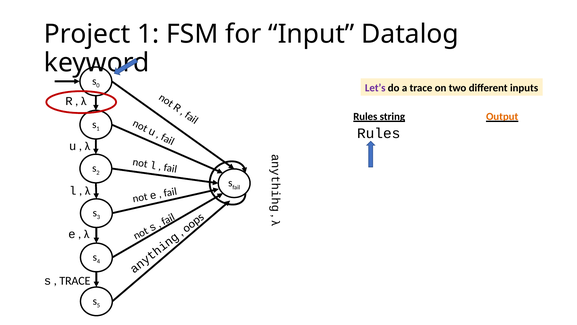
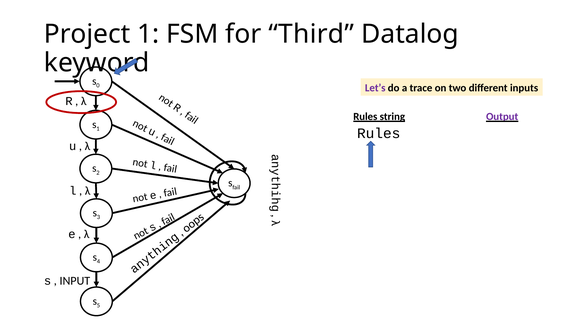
Input: Input -> Third
Output colour: orange -> purple
TRACE at (75, 280): TRACE -> INPUT
